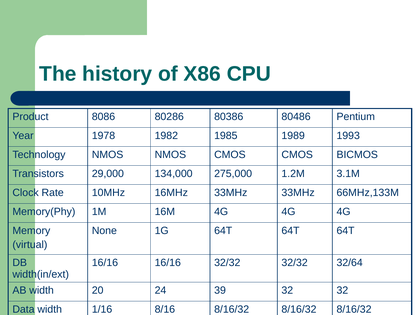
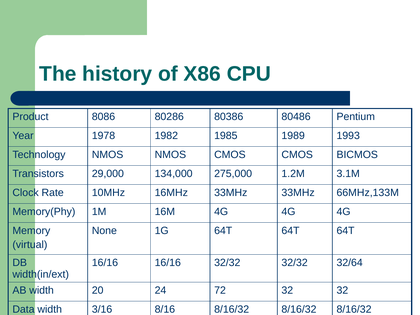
39: 39 -> 72
1/16: 1/16 -> 3/16
